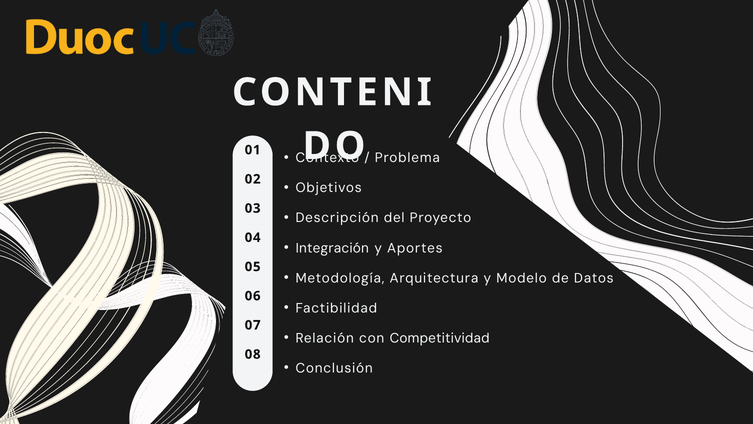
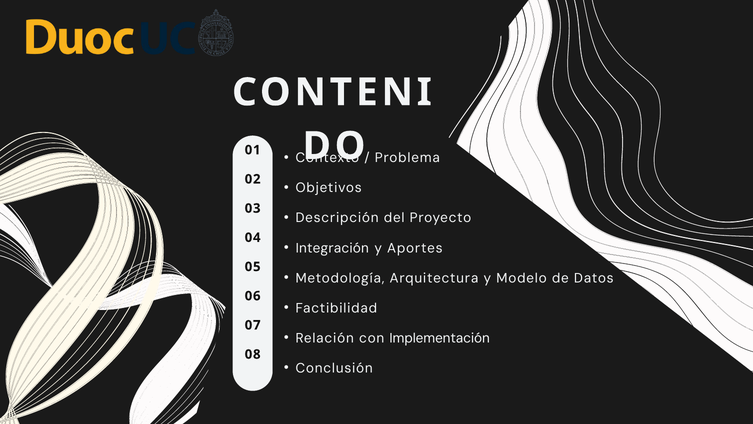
Competitividad: Competitividad -> Implementación
